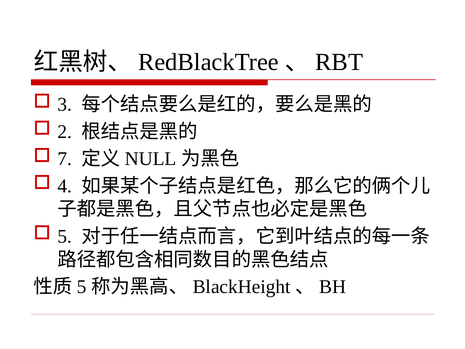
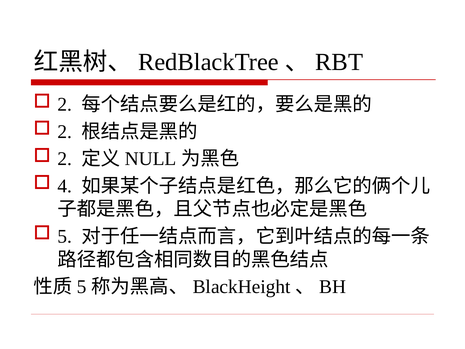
3 at (65, 104): 3 -> 2
7 at (65, 159): 7 -> 2
